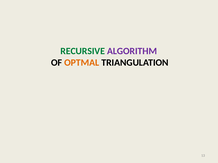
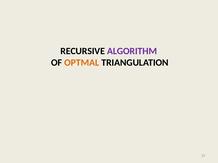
RECURSIVE colour: green -> black
